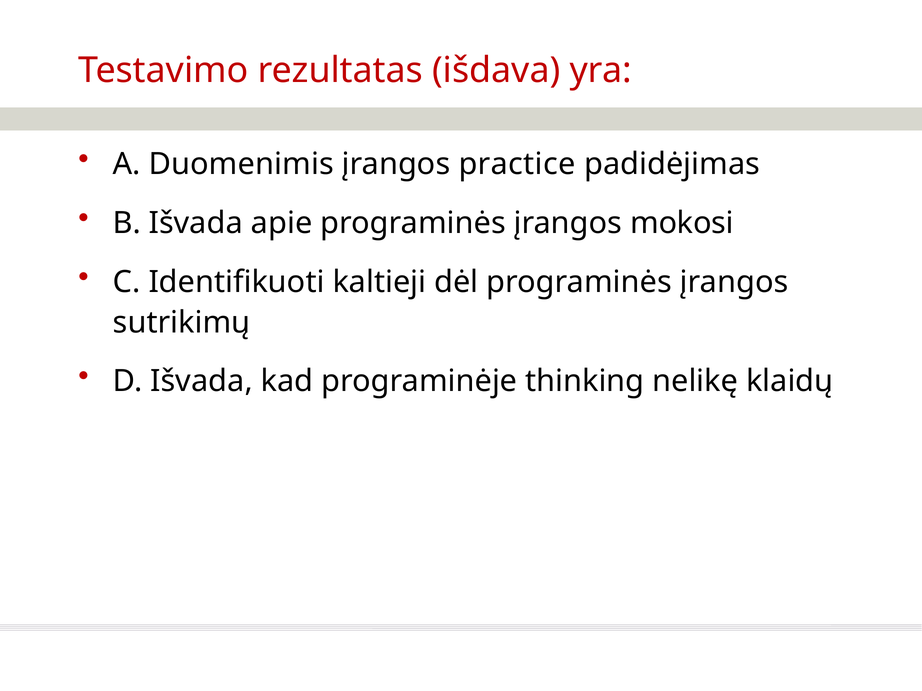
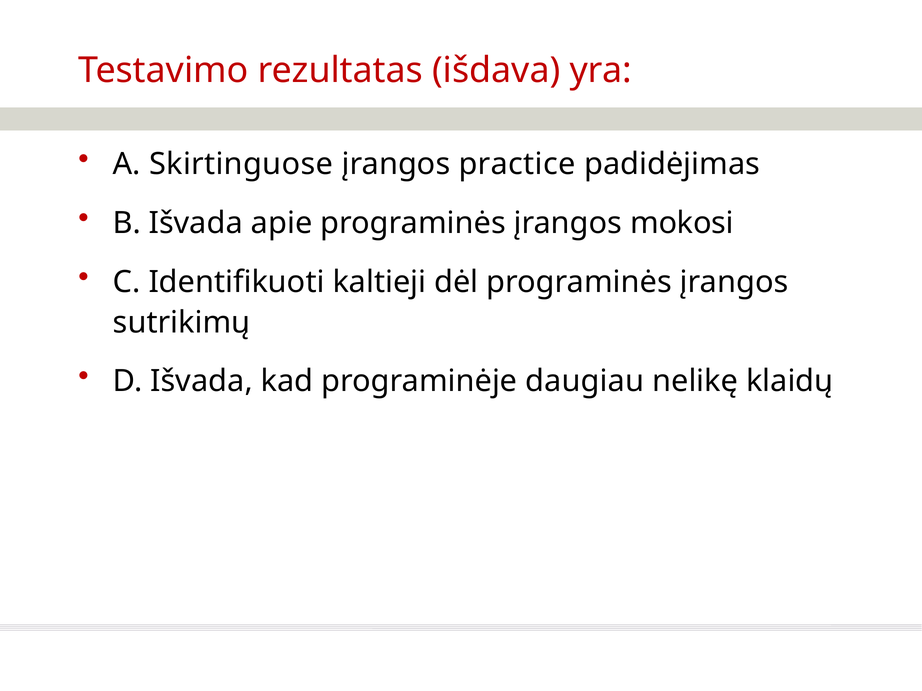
Duomenimis: Duomenimis -> Skirtinguose
thinking: thinking -> daugiau
